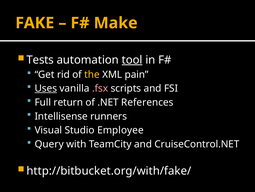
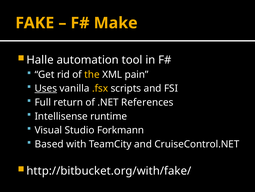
Tests: Tests -> Halle
tool underline: present -> none
.fsx colour: pink -> yellow
runners: runners -> runtime
Employee: Employee -> Forkmann
Query: Query -> Based
